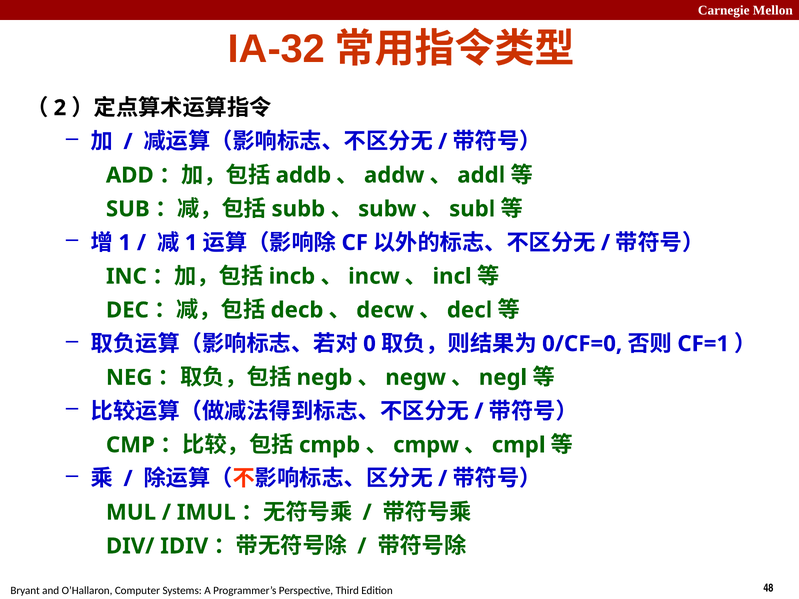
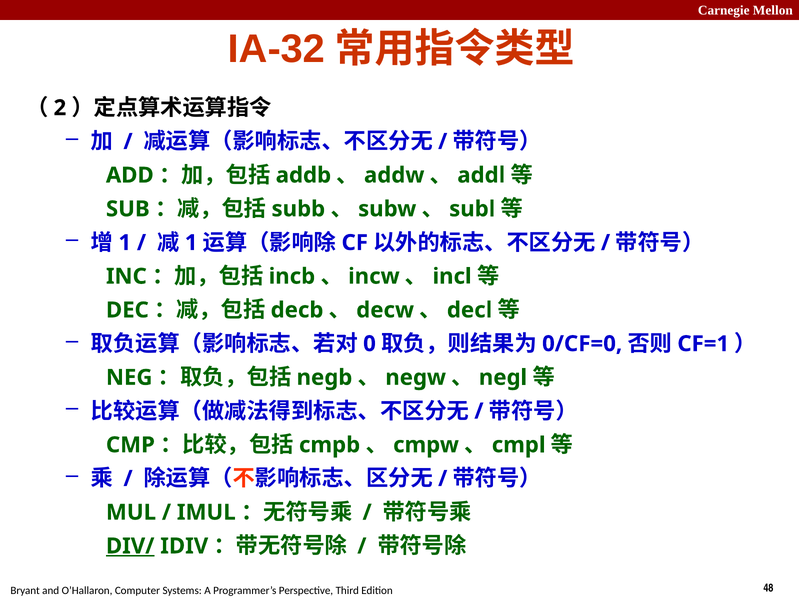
DIV/ underline: none -> present
